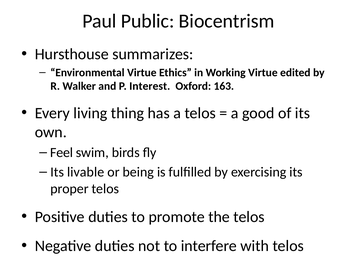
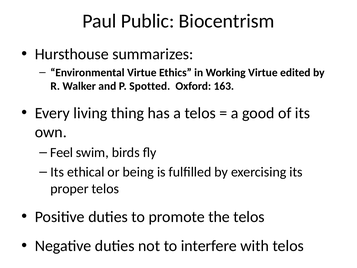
Interest: Interest -> Spotted
livable: livable -> ethical
